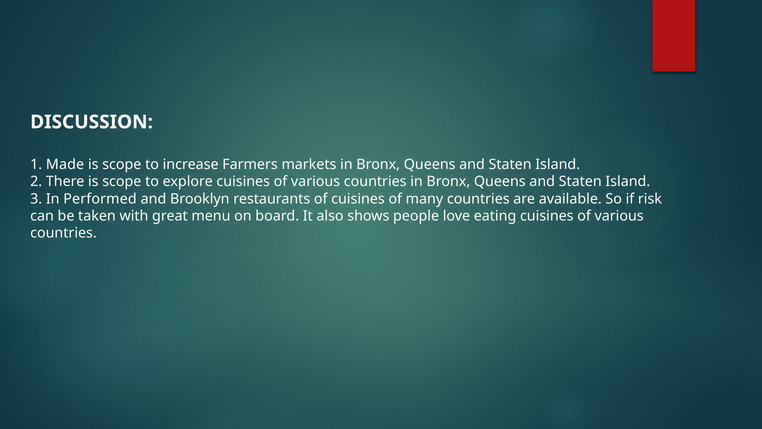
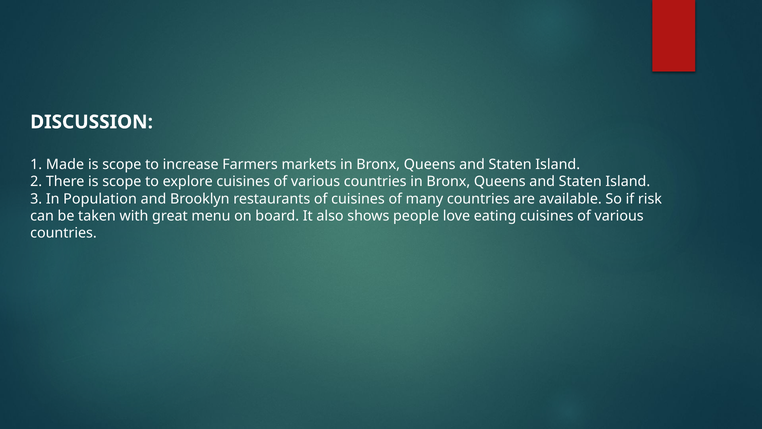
Performed: Performed -> Population
